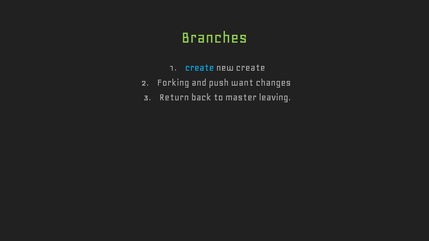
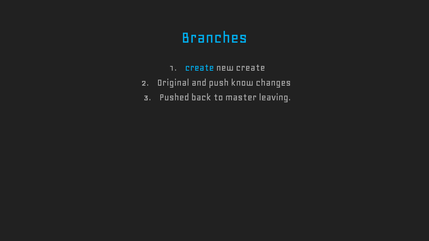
Branches colour: light green -> light blue
Forking: Forking -> Original
want: want -> know
Return: Return -> Pushed
